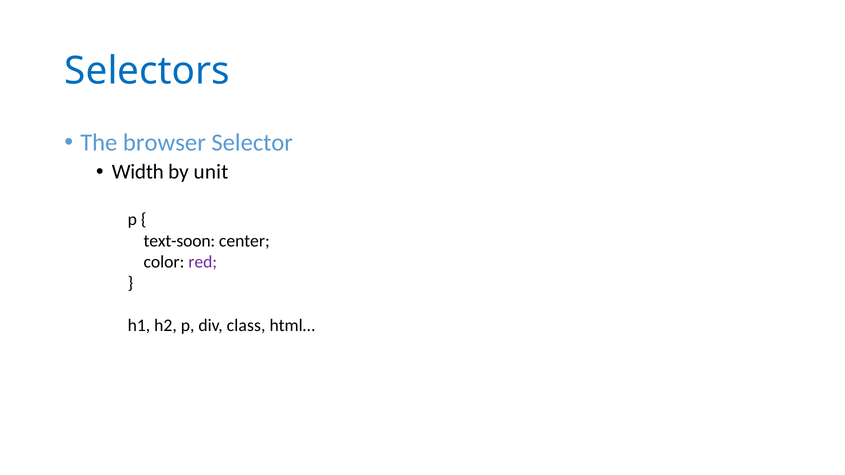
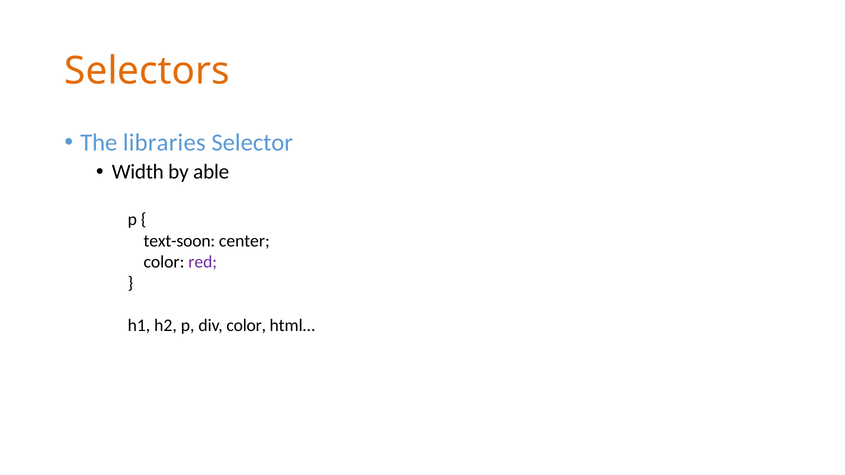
Selectors colour: blue -> orange
browser: browser -> libraries
unit: unit -> able
div class: class -> color
